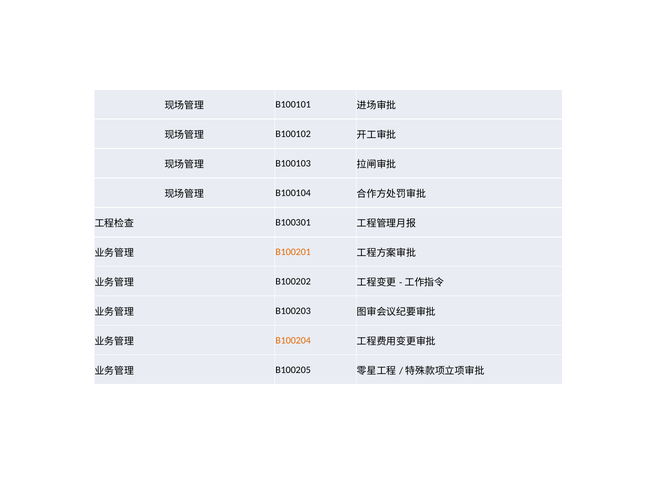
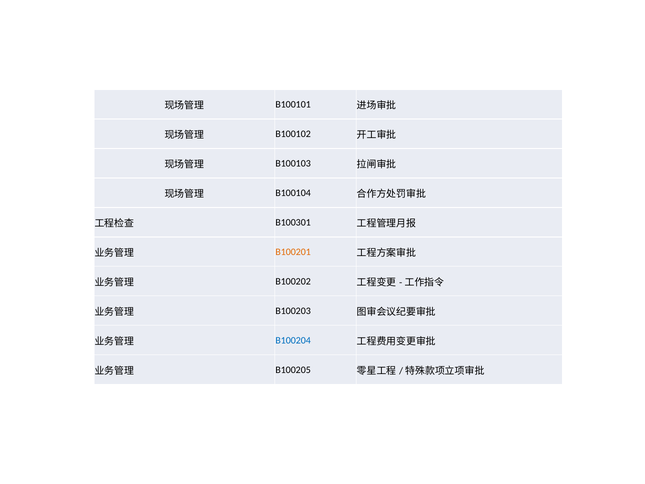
B100204 colour: orange -> blue
